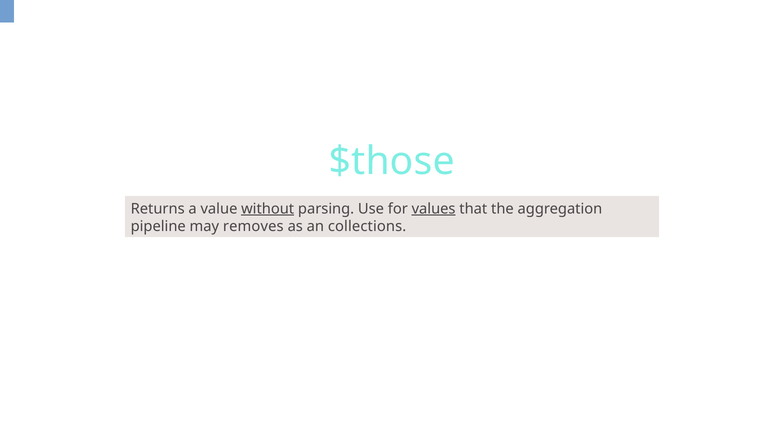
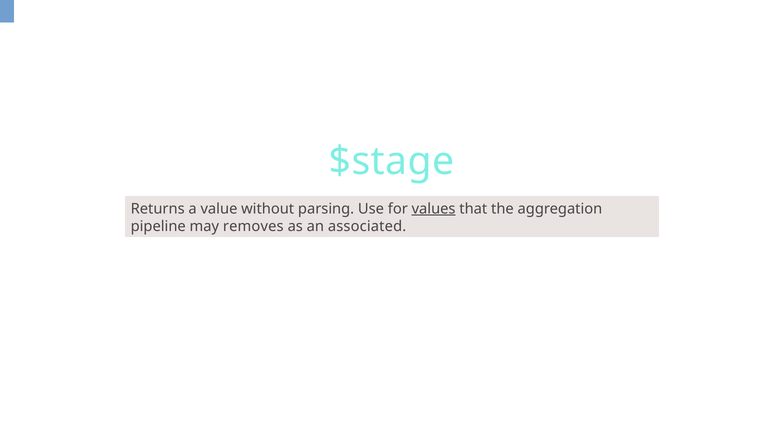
$those: $those -> $stage
without underline: present -> none
collections: collections -> associated
